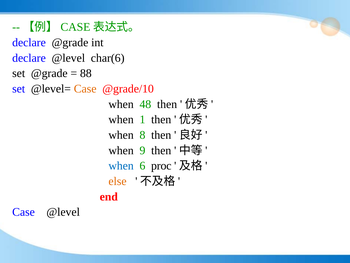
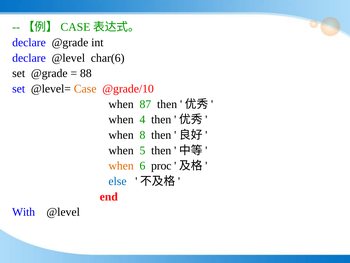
48: 48 -> 87
1: 1 -> 4
9: 9 -> 5
when at (121, 166) colour: blue -> orange
else colour: orange -> blue
Case at (24, 212): Case -> With
